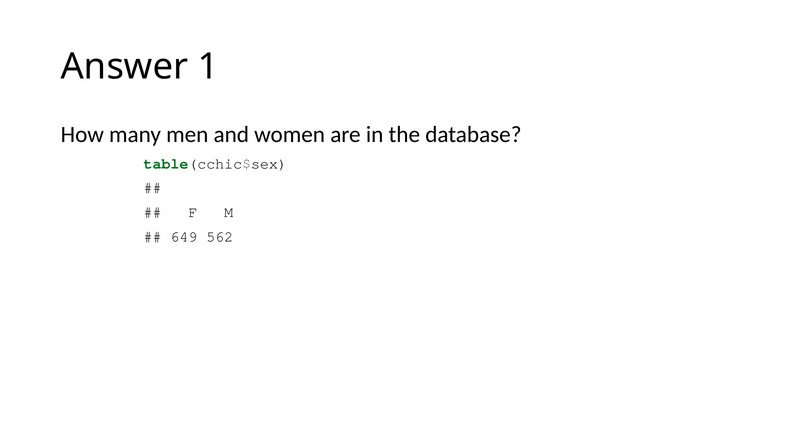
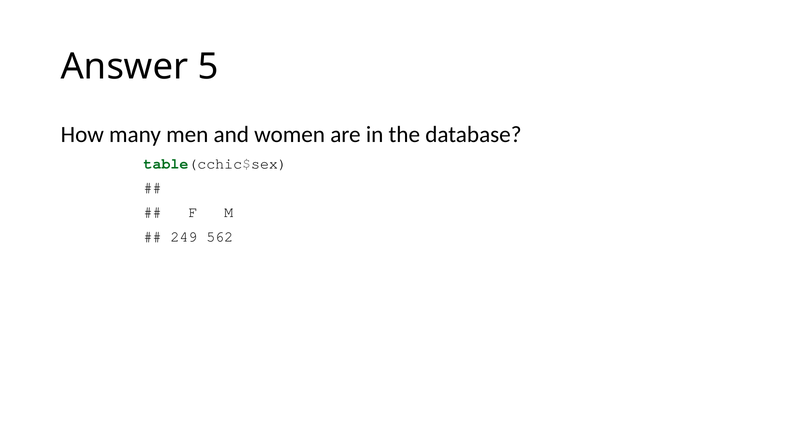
1: 1 -> 5
649: 649 -> 249
